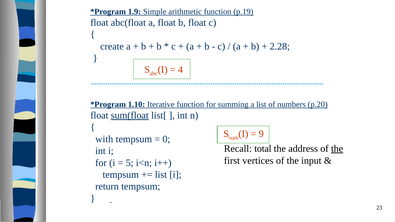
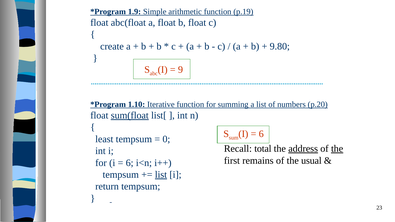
2.28: 2.28 -> 9.80
4: 4 -> 9
9 at (261, 134): 9 -> 6
with: with -> least
address underline: none -> present
vertices: vertices -> remains
input: input -> usual
5 at (130, 163): 5 -> 6
list at (161, 175) underline: none -> present
